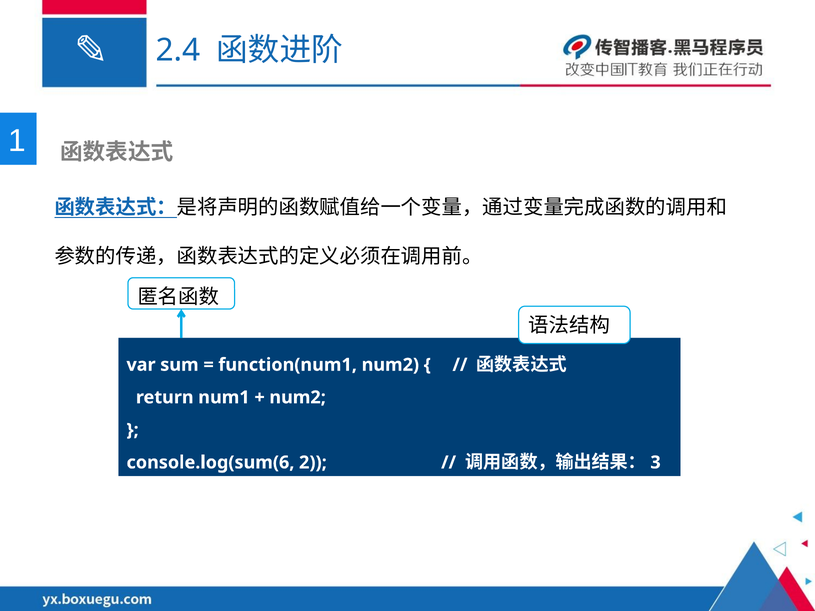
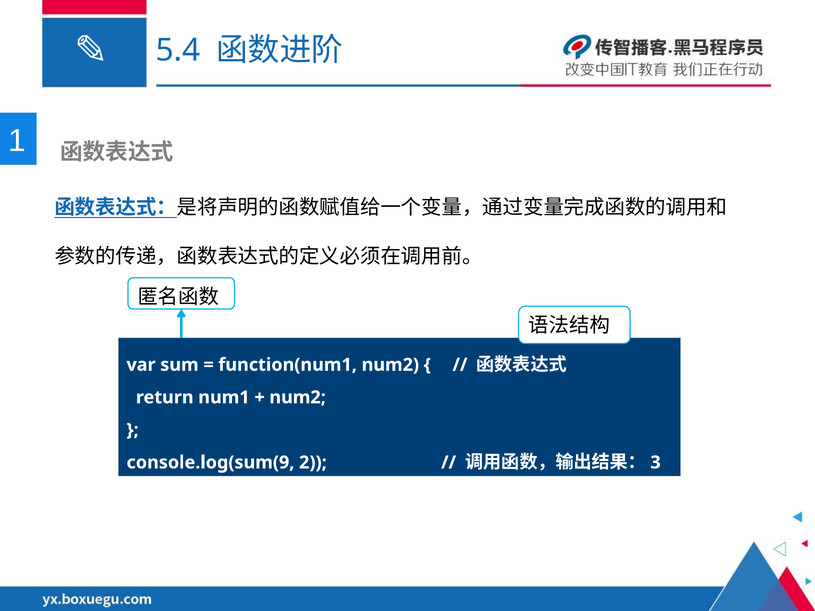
2.4: 2.4 -> 5.4
console.log(sum(6: console.log(sum(6 -> console.log(sum(9
